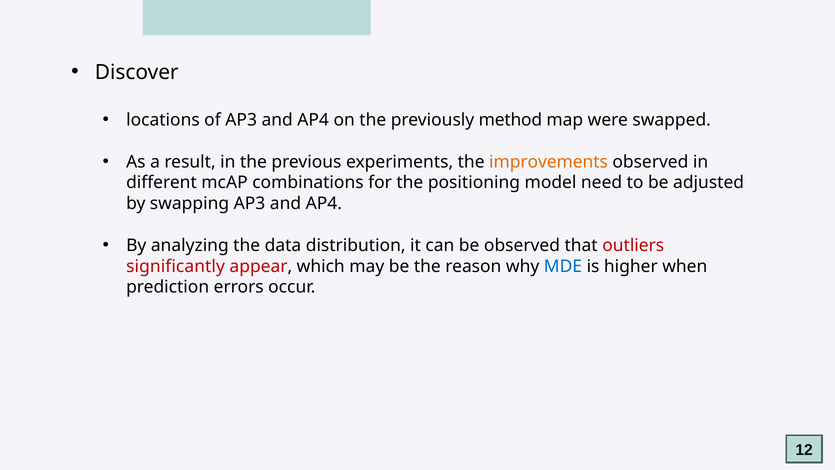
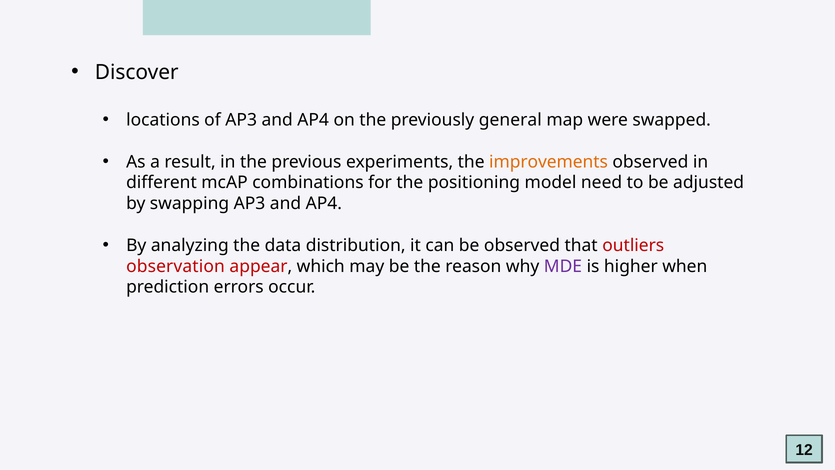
method: method -> general
significantly: significantly -> observation
MDE colour: blue -> purple
